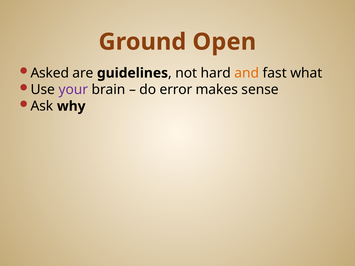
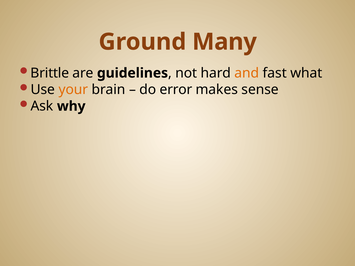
Open: Open -> Many
Asked: Asked -> Brittle
your colour: purple -> orange
